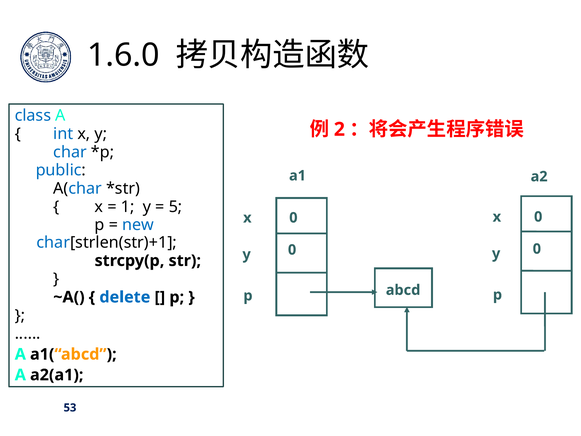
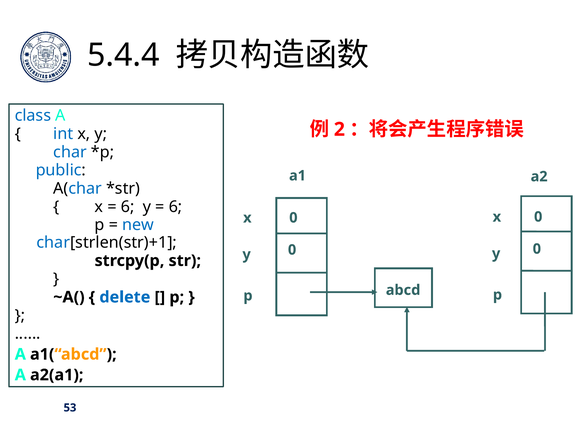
1.6.0: 1.6.0 -> 5.4.4
1 at (128, 207): 1 -> 6
5 at (175, 207): 5 -> 6
